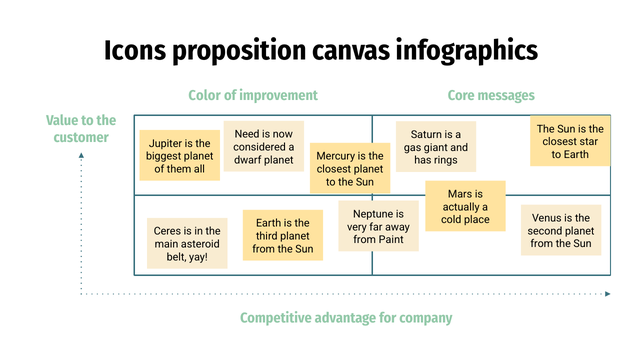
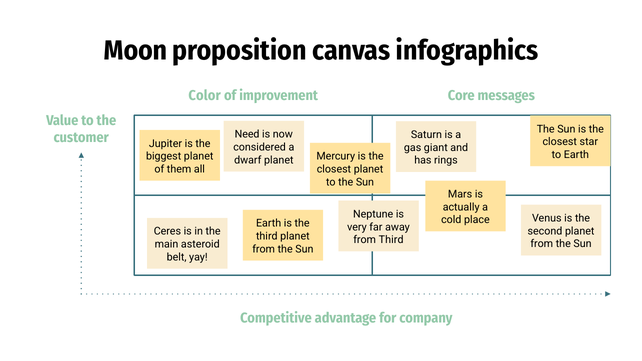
Icons: Icons -> Moon
from Paint: Paint -> Third
